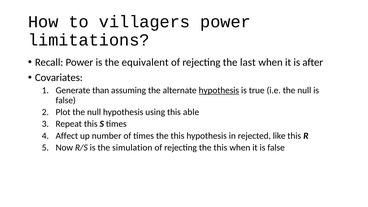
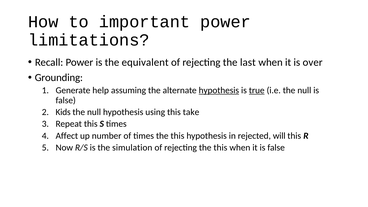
villagers: villagers -> important
after: after -> over
Covariates: Covariates -> Grounding
than: than -> help
true underline: none -> present
Plot: Plot -> Kids
able: able -> take
like: like -> will
